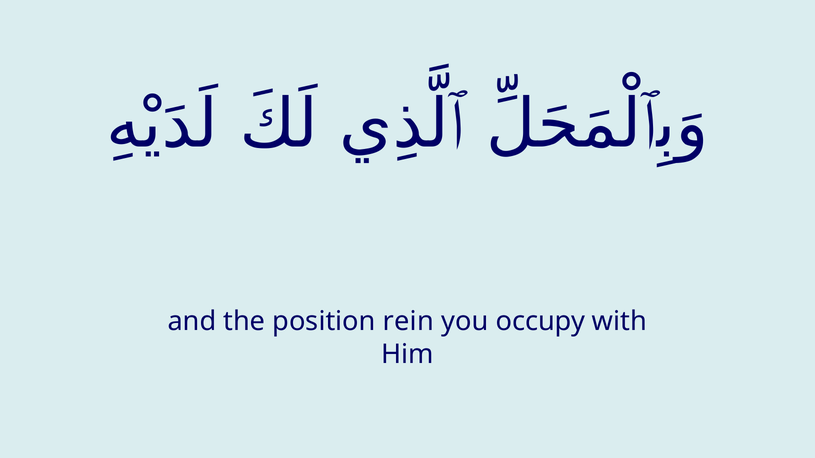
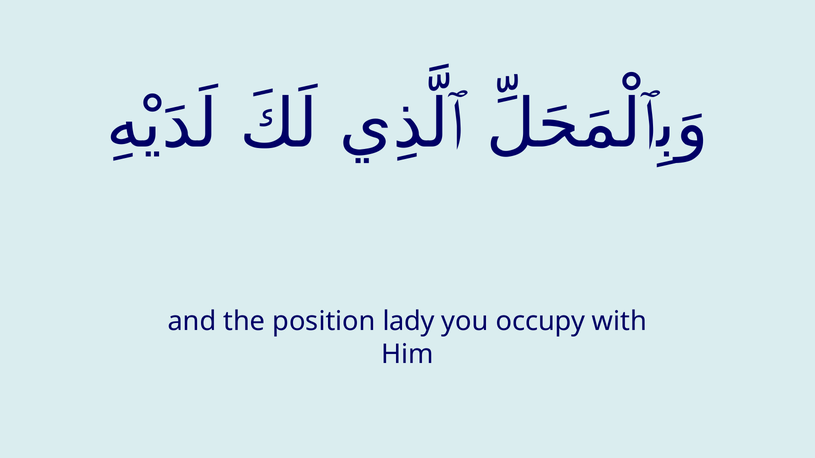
rein: rein -> lady
